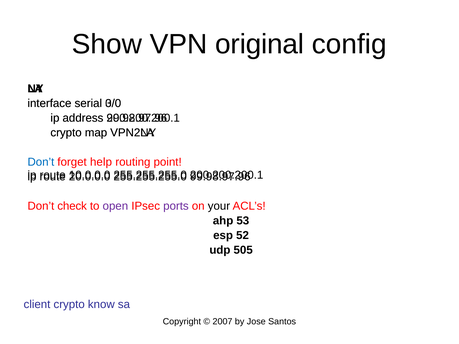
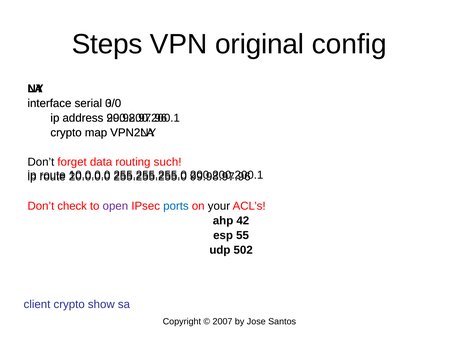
Show: Show -> Steps
Don’t at (41, 162) colour: blue -> black
help: help -> data
point: point -> such
ports colour: purple -> blue
53: 53 -> 42
52: 52 -> 55
505: 505 -> 502
know: know -> show
